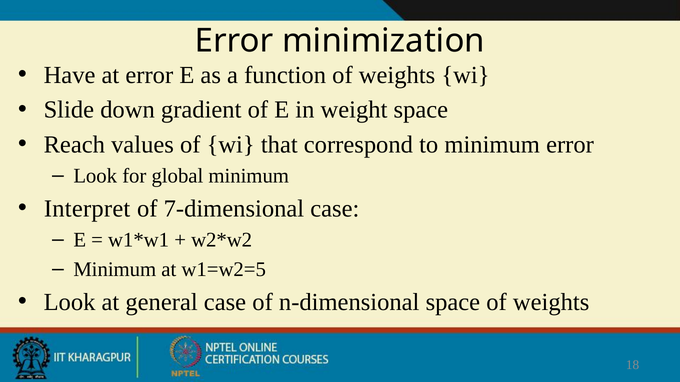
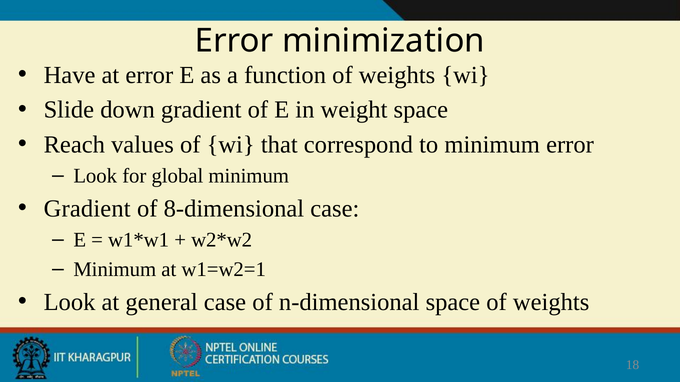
Interpret at (87, 209): Interpret -> Gradient
7-dimensional: 7-dimensional -> 8-dimensional
w1=w2=5: w1=w2=5 -> w1=w2=1
